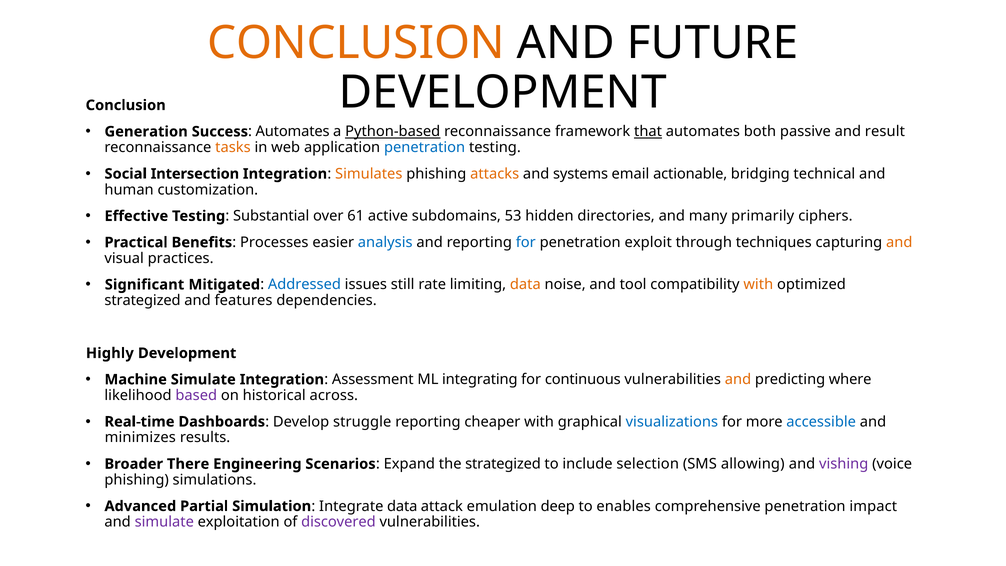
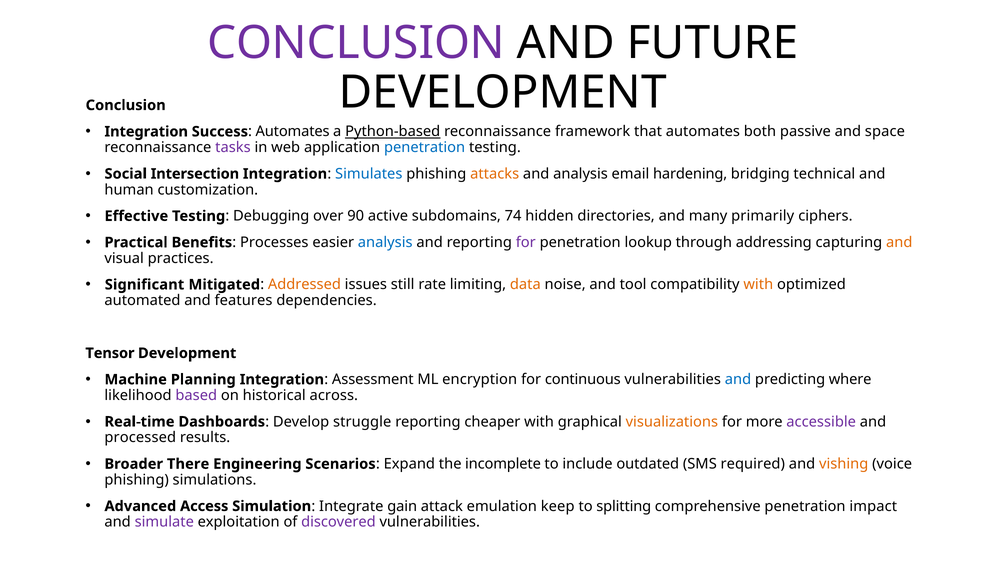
CONCLUSION at (356, 43) colour: orange -> purple
Generation at (146, 132): Generation -> Integration
that underline: present -> none
result: result -> space
tasks colour: orange -> purple
Simulates colour: orange -> blue
and systems: systems -> analysis
actionable: actionable -> hardening
Substantial: Substantial -> Debugging
61: 61 -> 90
53: 53 -> 74
for at (526, 242) colour: blue -> purple
exploit: exploit -> lookup
techniques: techniques -> addressing
Addressed colour: blue -> orange
strategized at (143, 300): strategized -> automated
Highly: Highly -> Tensor
Machine Simulate: Simulate -> Planning
integrating: integrating -> encryption
and at (738, 379) colour: orange -> blue
visualizations colour: blue -> orange
accessible colour: blue -> purple
minimizes: minimizes -> processed
the strategized: strategized -> incomplete
selection: selection -> outdated
allowing: allowing -> required
vishing colour: purple -> orange
Partial: Partial -> Access
Integrate data: data -> gain
deep: deep -> keep
enables: enables -> splitting
